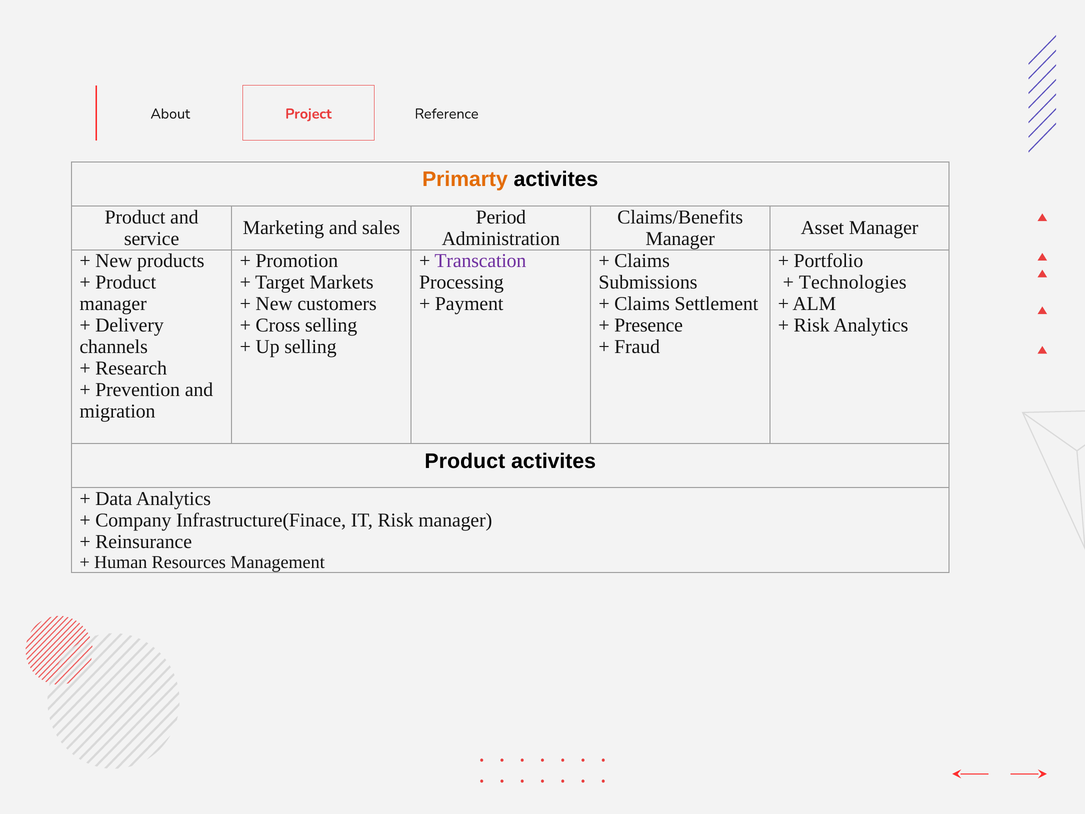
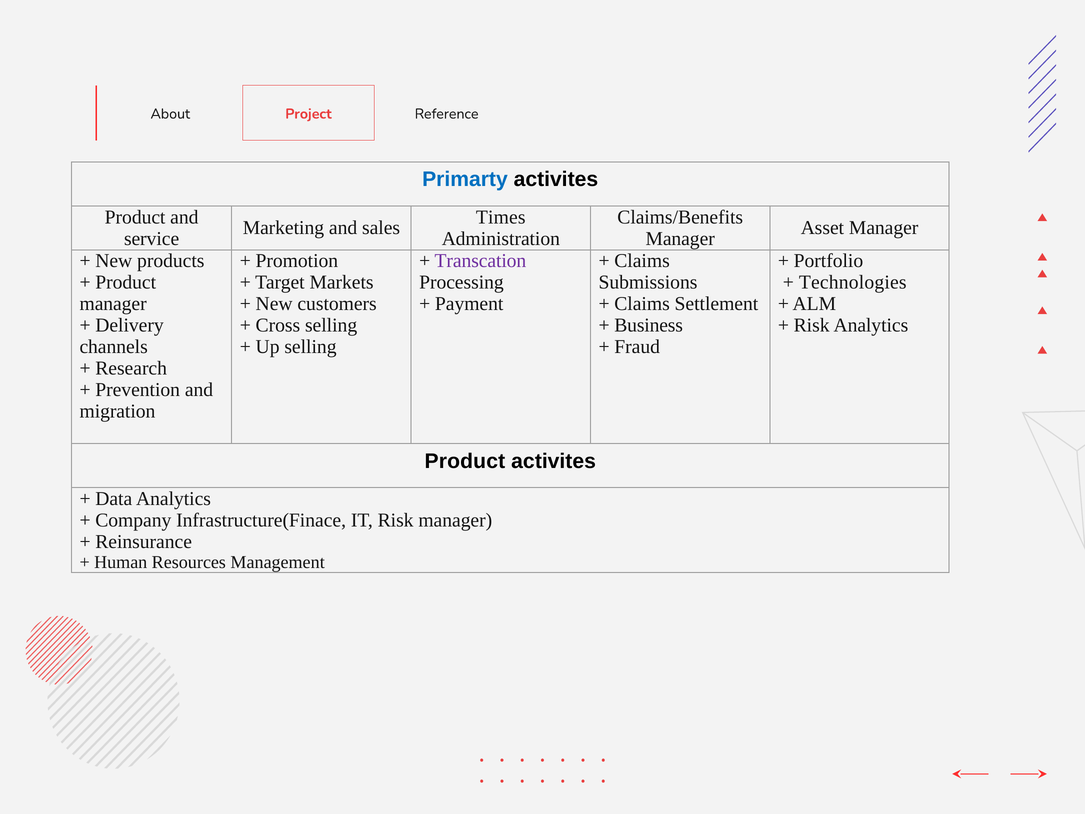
Primarty colour: orange -> blue
Period: Period -> Times
Presence: Presence -> Business
